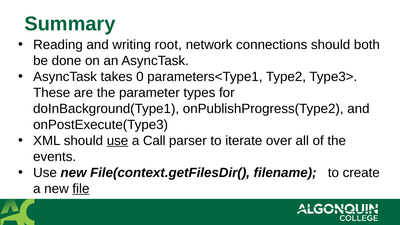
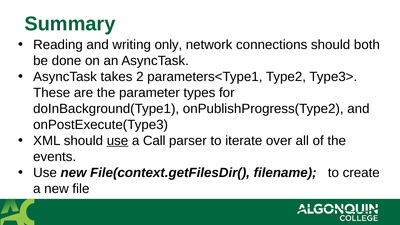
root: root -> only
0: 0 -> 2
file underline: present -> none
